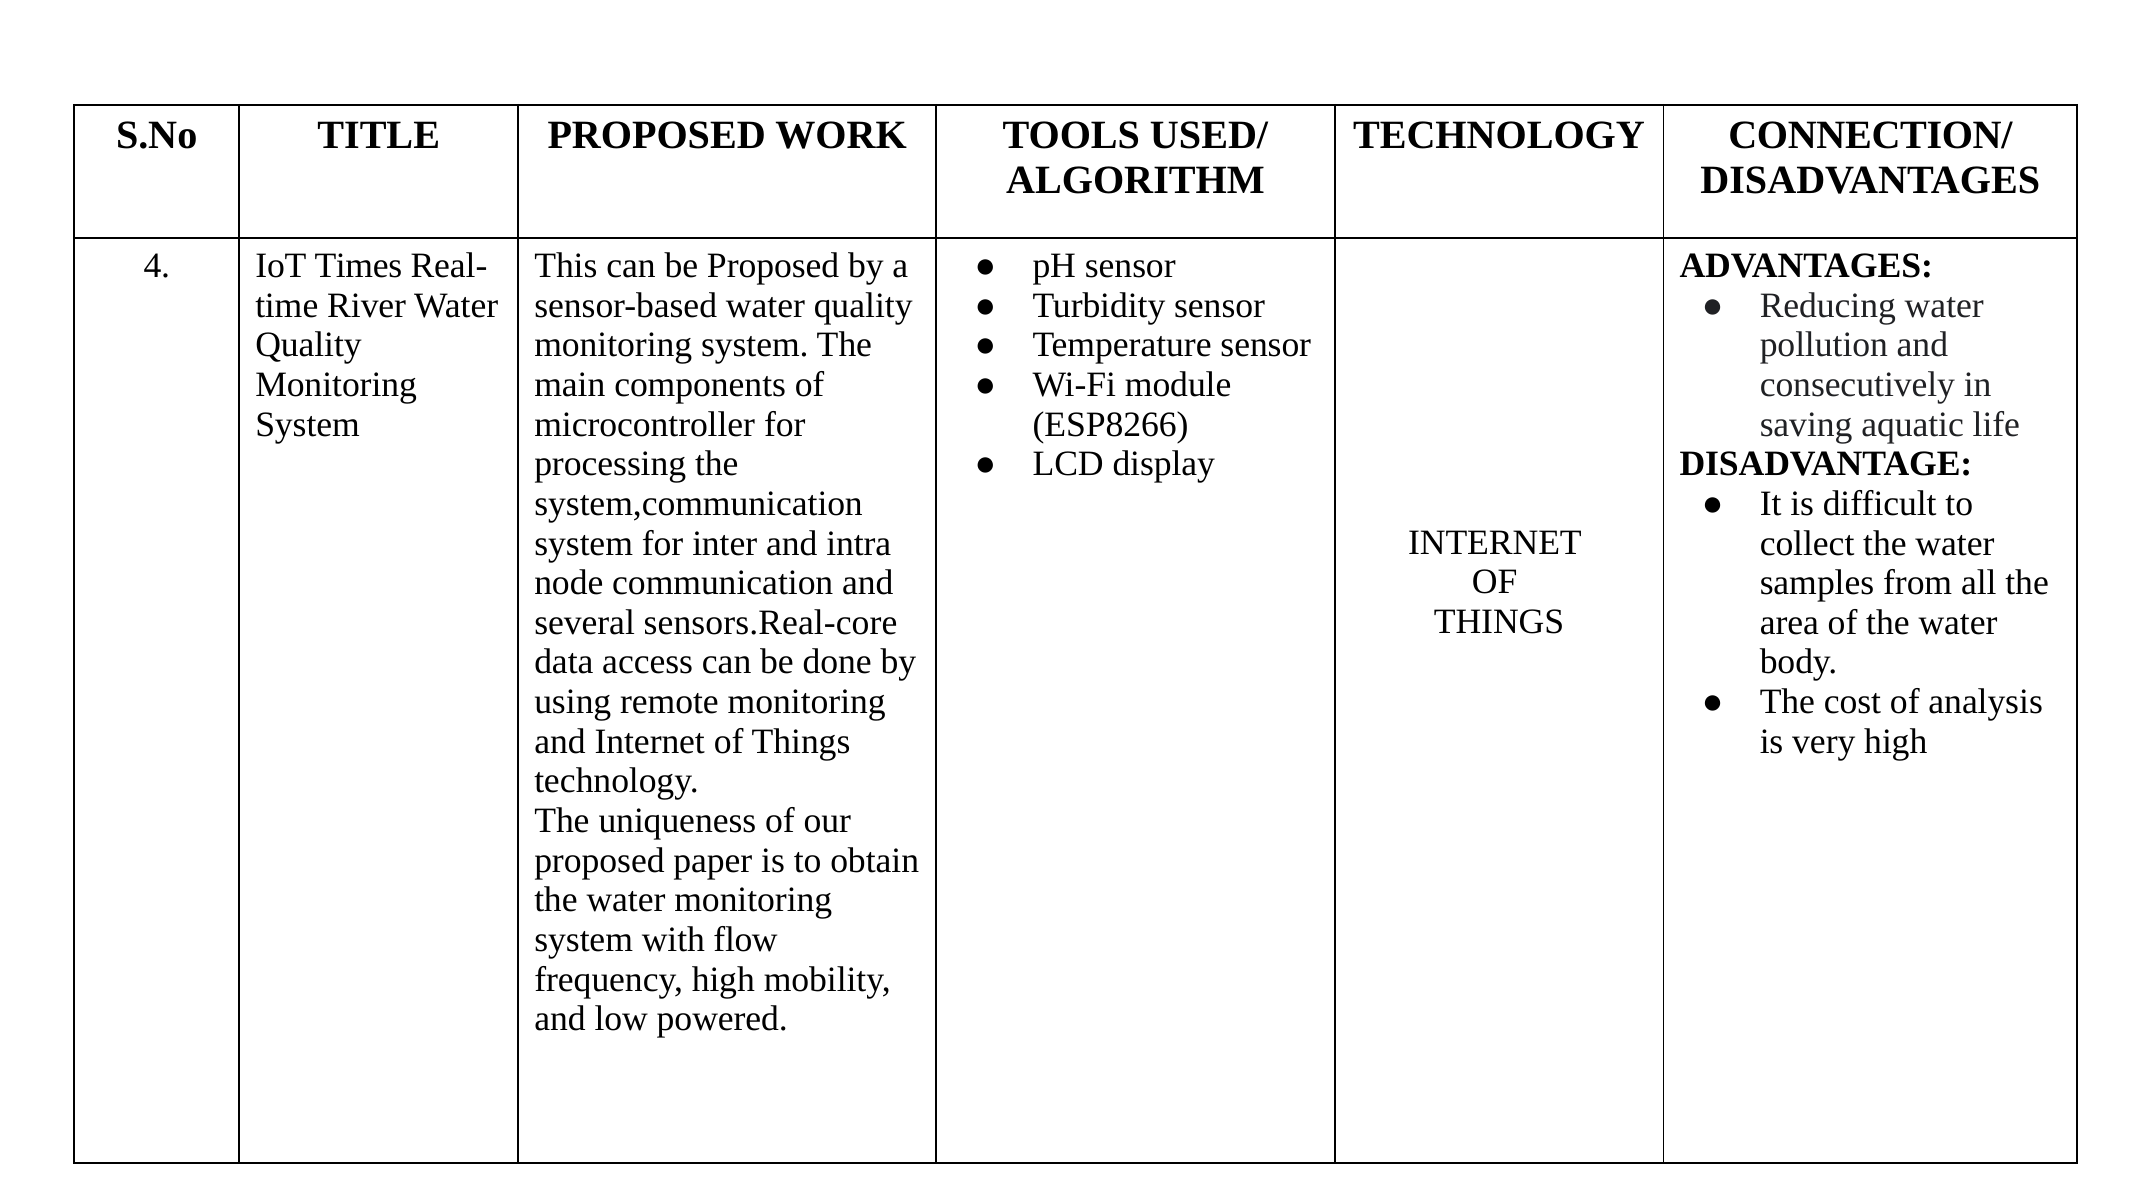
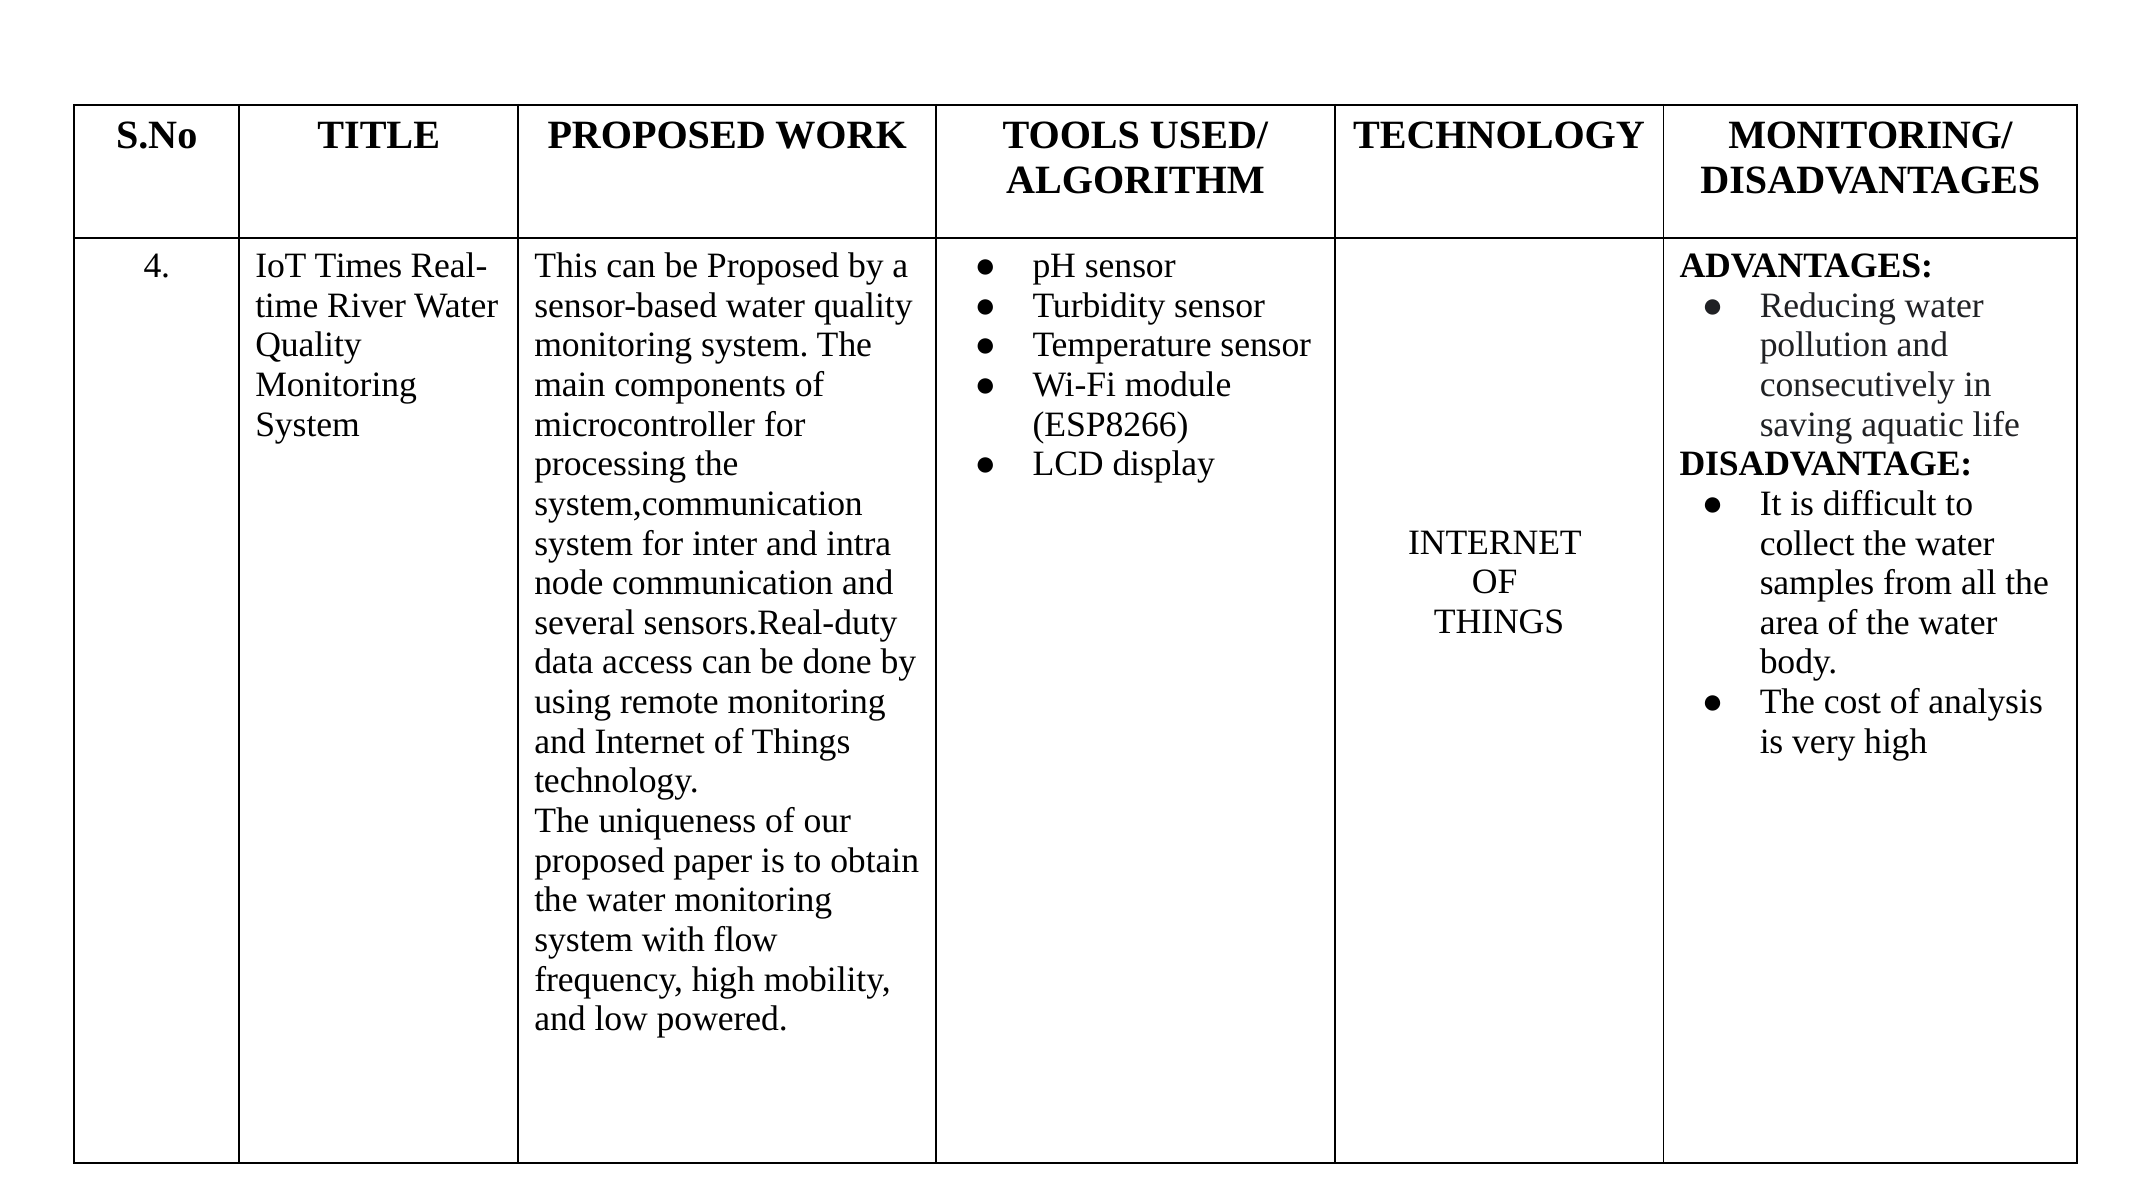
CONNECTION/: CONNECTION/ -> MONITORING/
sensors.Real-core: sensors.Real-core -> sensors.Real-duty
